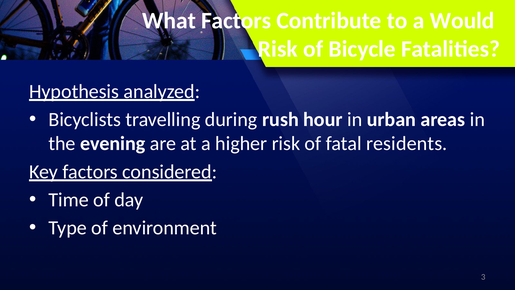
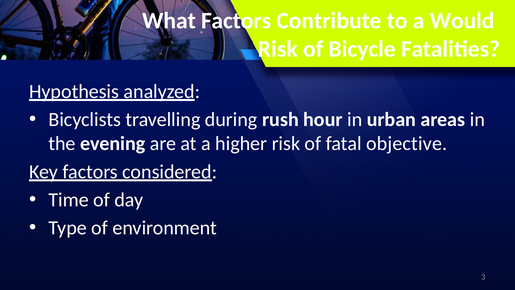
residents: residents -> objective
